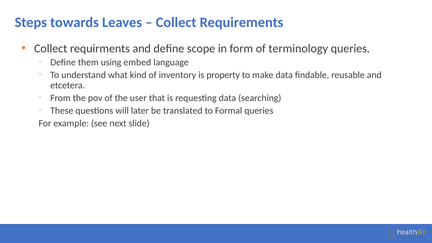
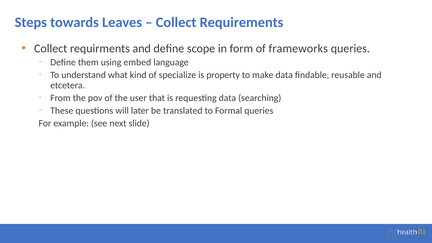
terminology: terminology -> frameworks
inventory: inventory -> specialize
